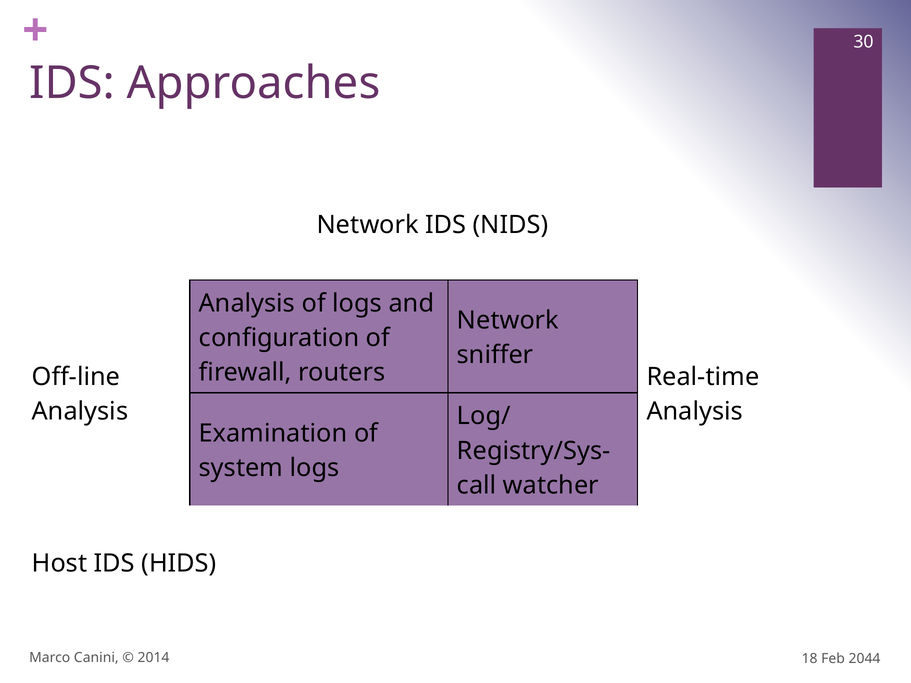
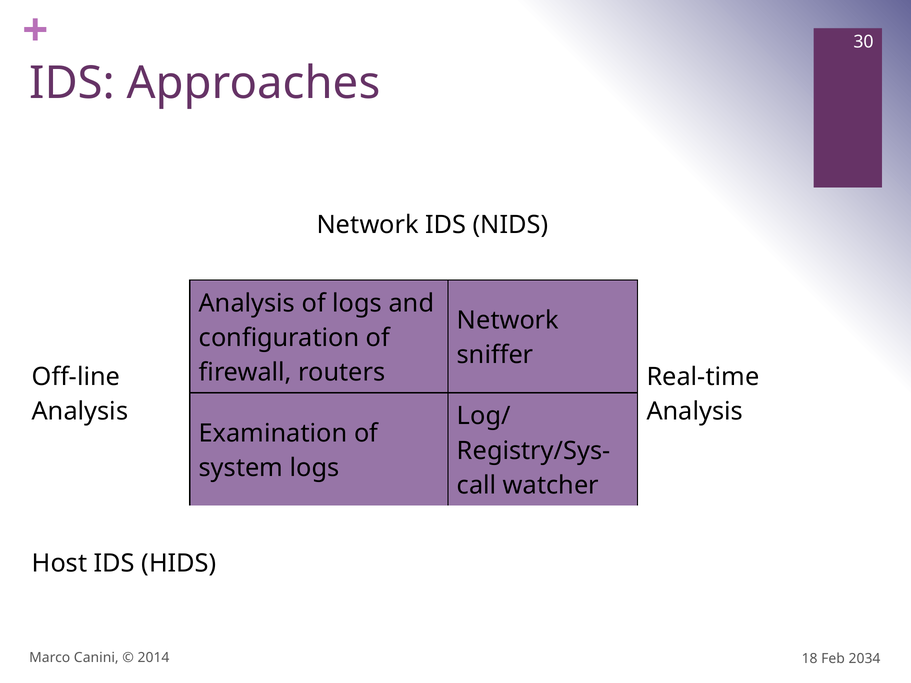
2044: 2044 -> 2034
